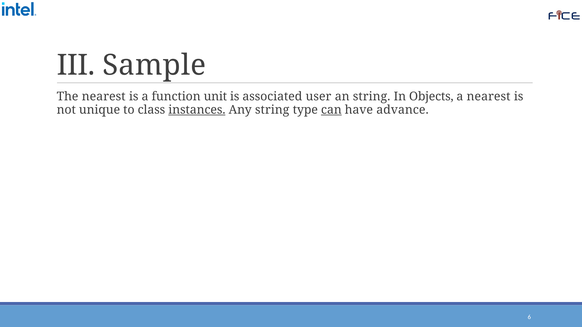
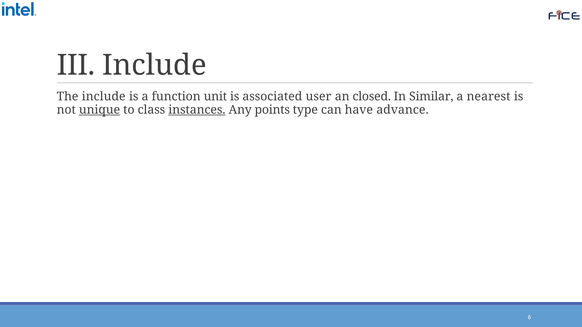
III Sample: Sample -> Include
The nearest: nearest -> include
an string: string -> closed
Objects: Objects -> Similar
unique underline: none -> present
Any string: string -> points
can underline: present -> none
